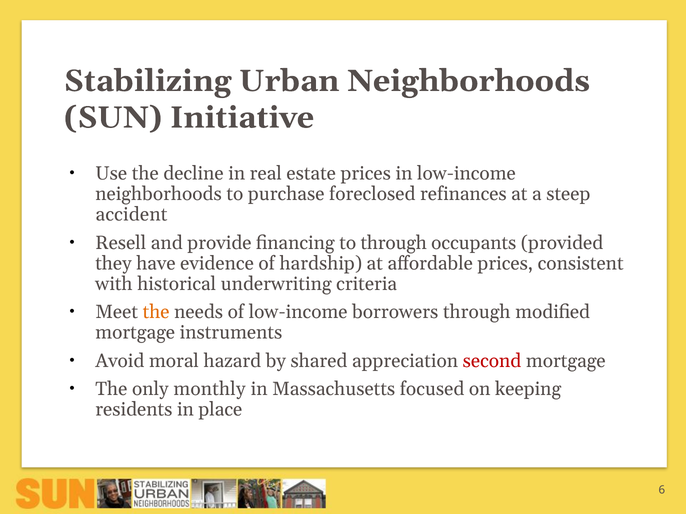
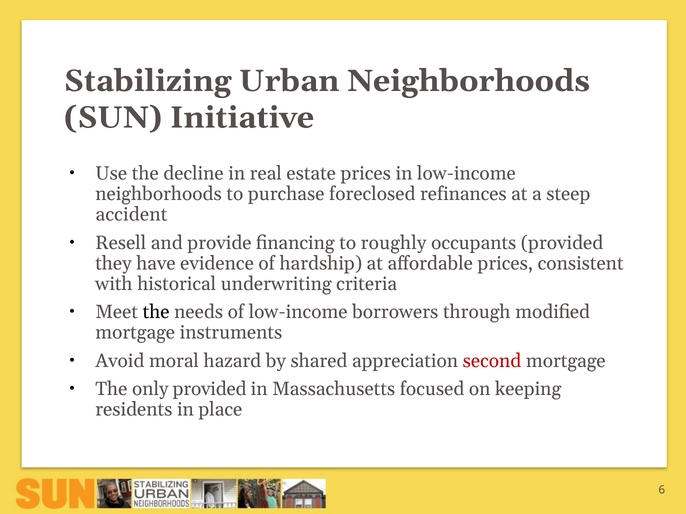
to through: through -> roughly
the at (156, 312) colour: orange -> black
only monthly: monthly -> provided
